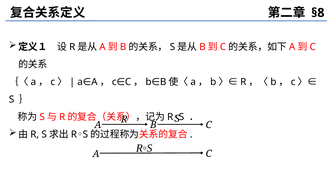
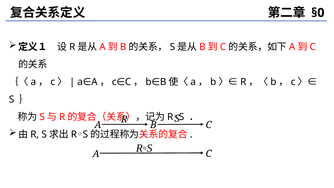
§8: §8 -> §0
